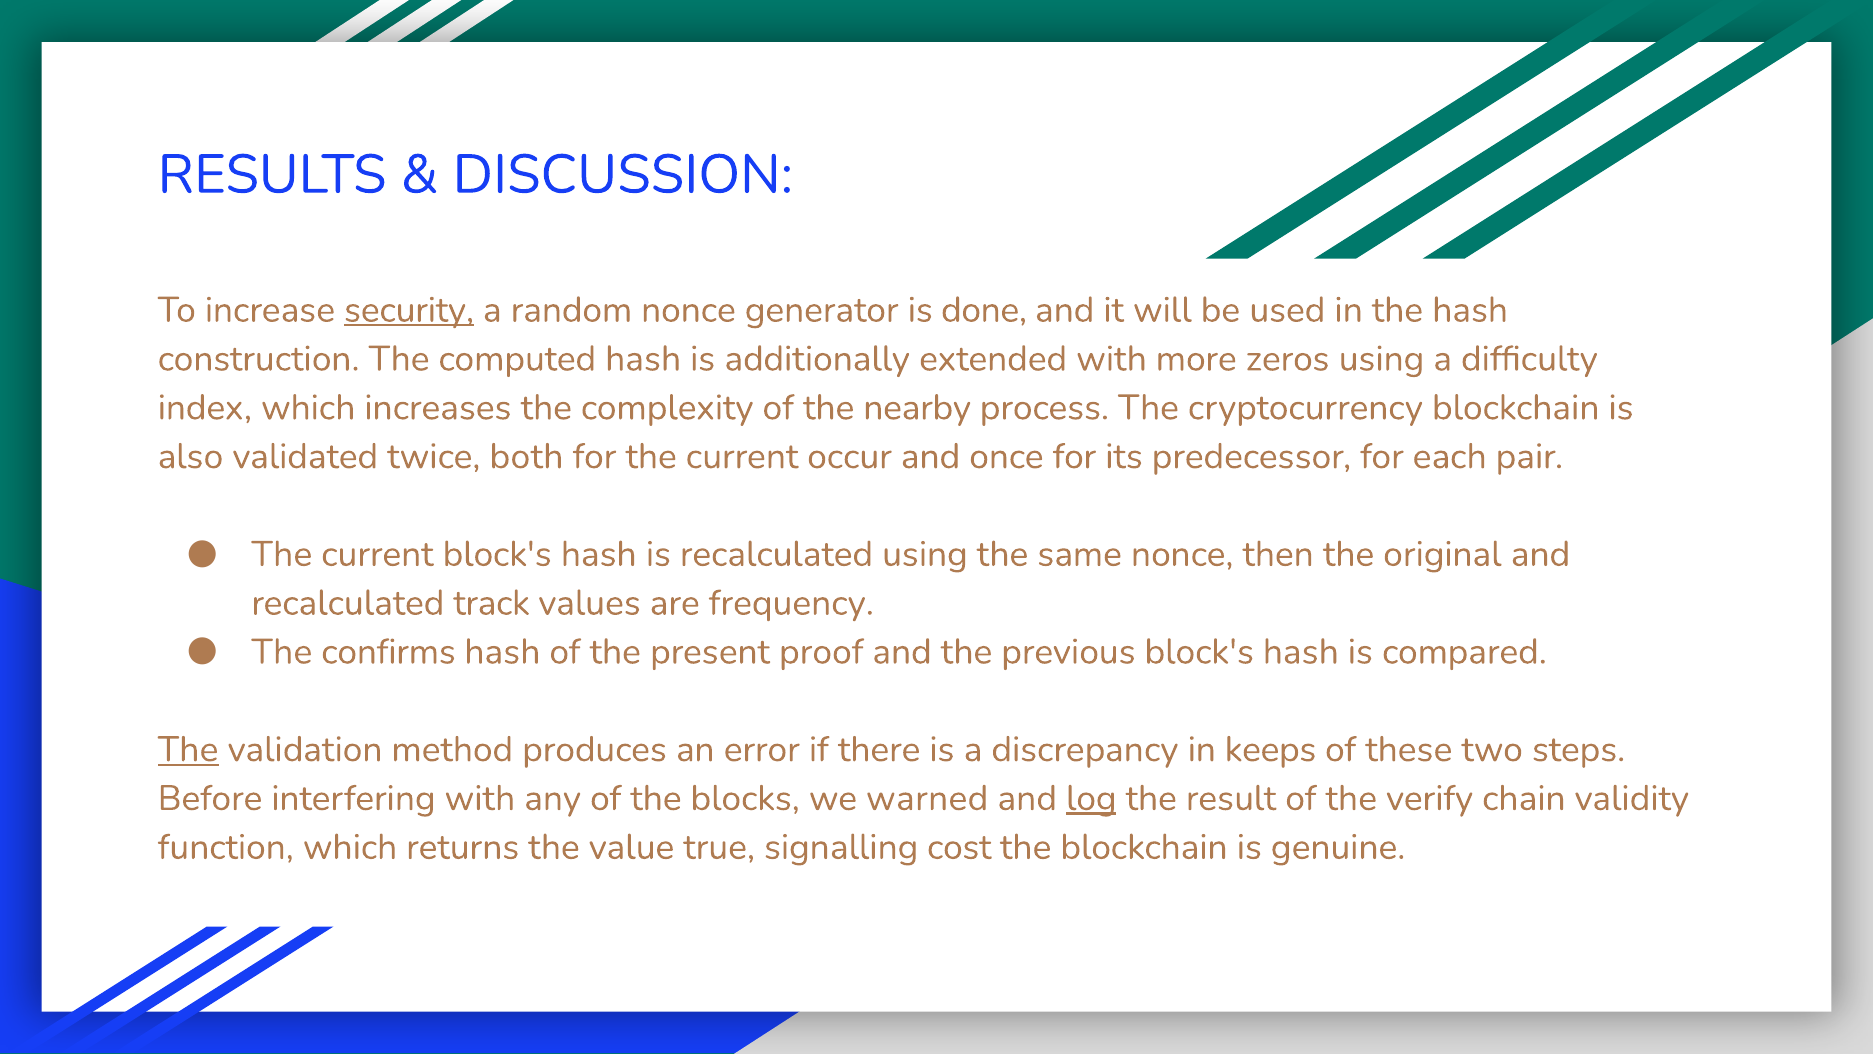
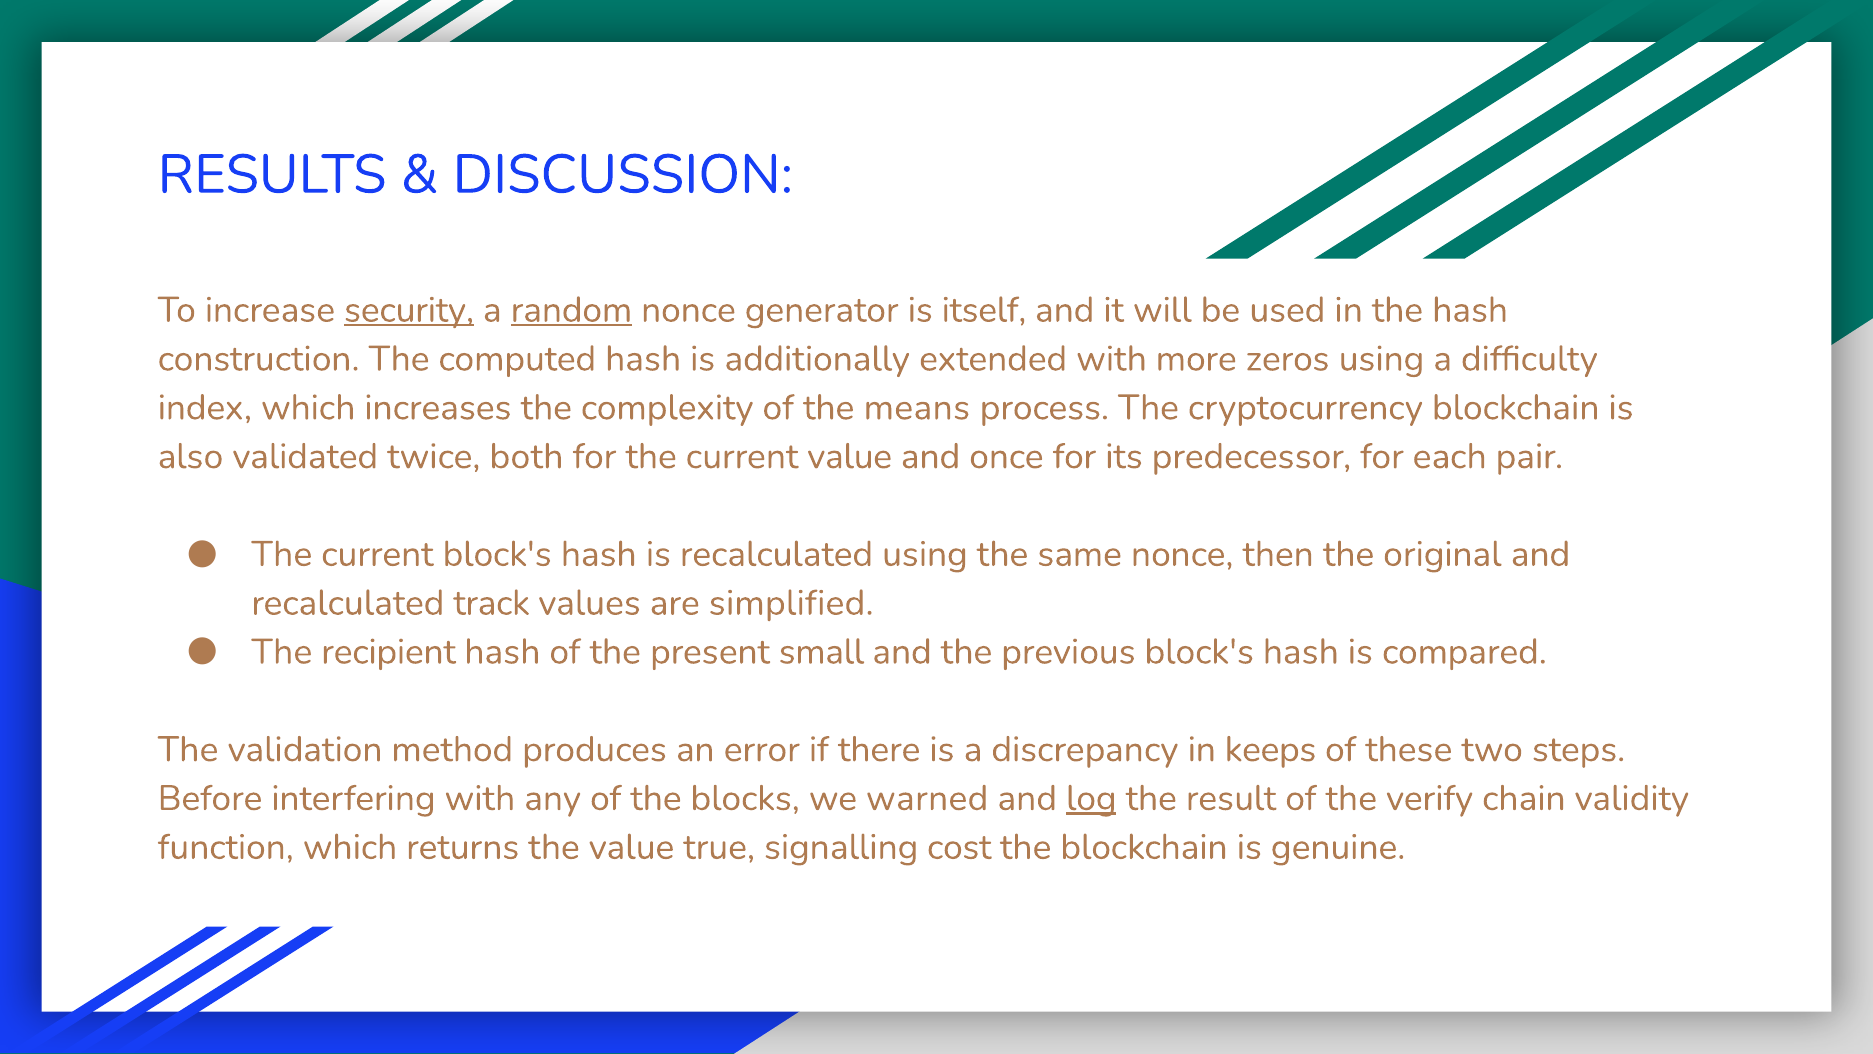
random underline: none -> present
done: done -> itself
nearby: nearby -> means
current occur: occur -> value
frequency: frequency -> simplified
confirms: confirms -> recipient
proof: proof -> small
The at (188, 749) underline: present -> none
